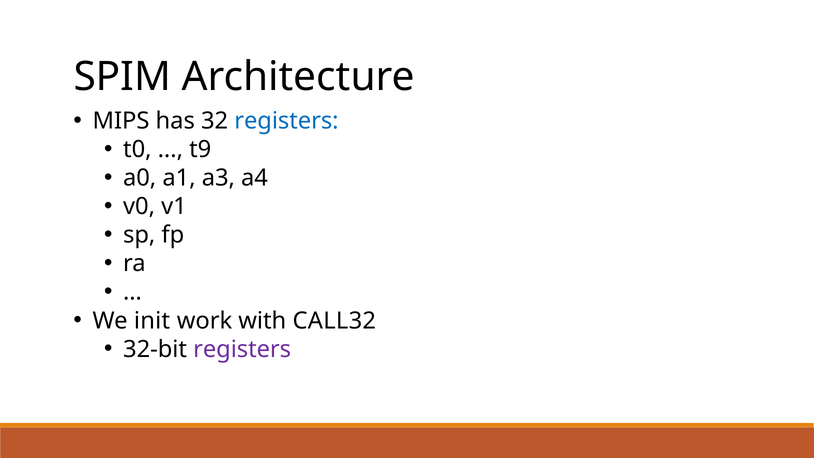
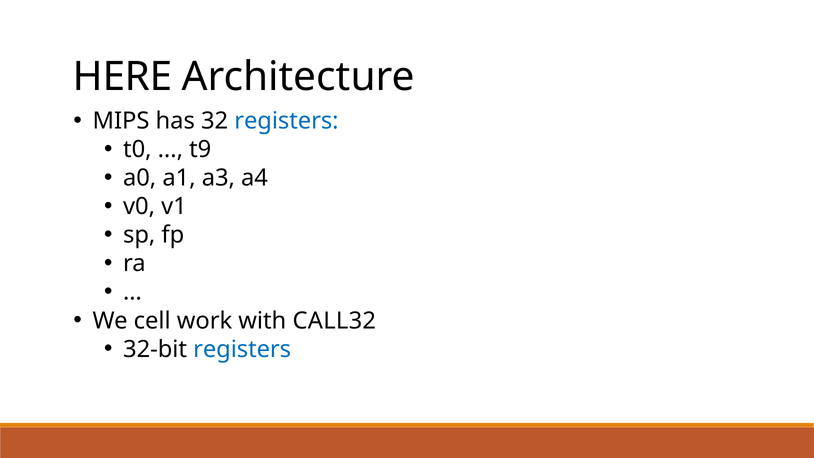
SPIM: SPIM -> HERE
init: init -> cell
registers at (242, 349) colour: purple -> blue
